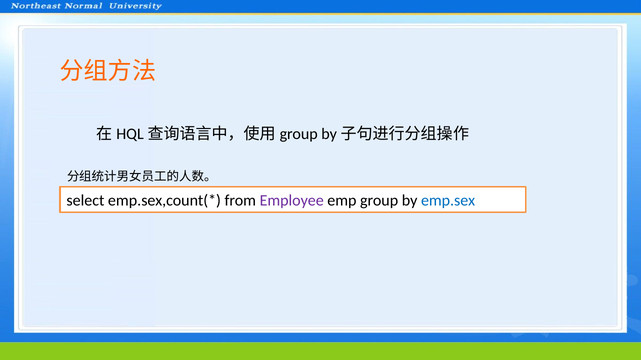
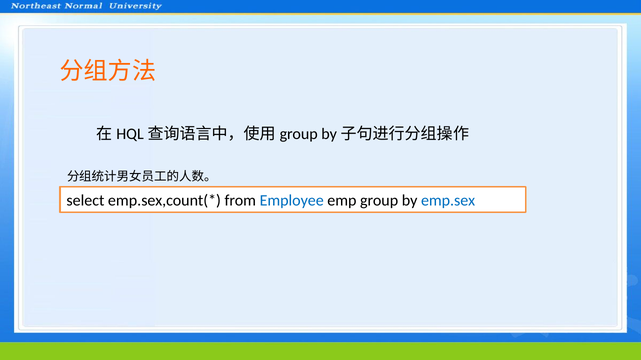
Employee colour: purple -> blue
